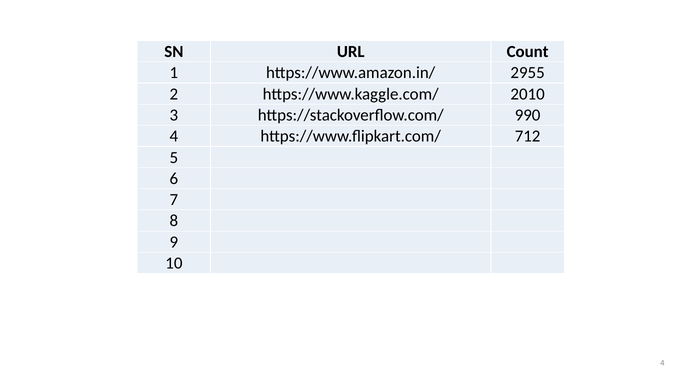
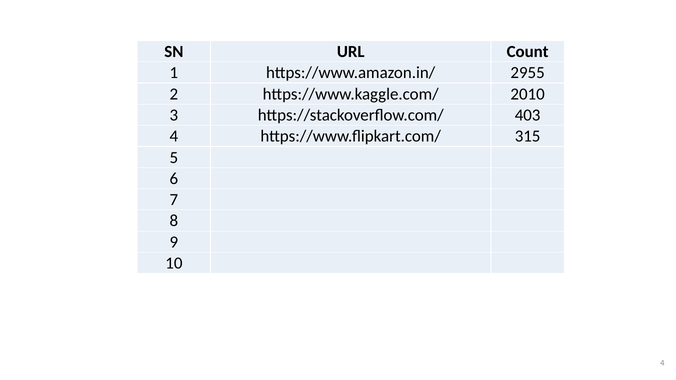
990: 990 -> 403
712: 712 -> 315
